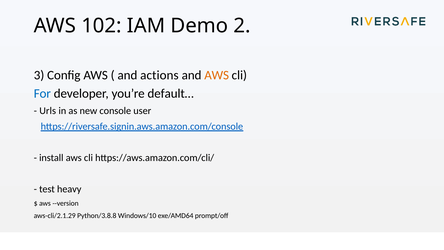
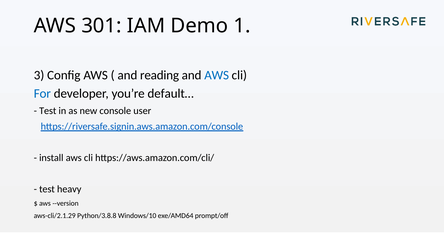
102: 102 -> 301
2: 2 -> 1
actions: actions -> reading
AWS at (217, 75) colour: orange -> blue
Urls at (48, 111): Urls -> Test
